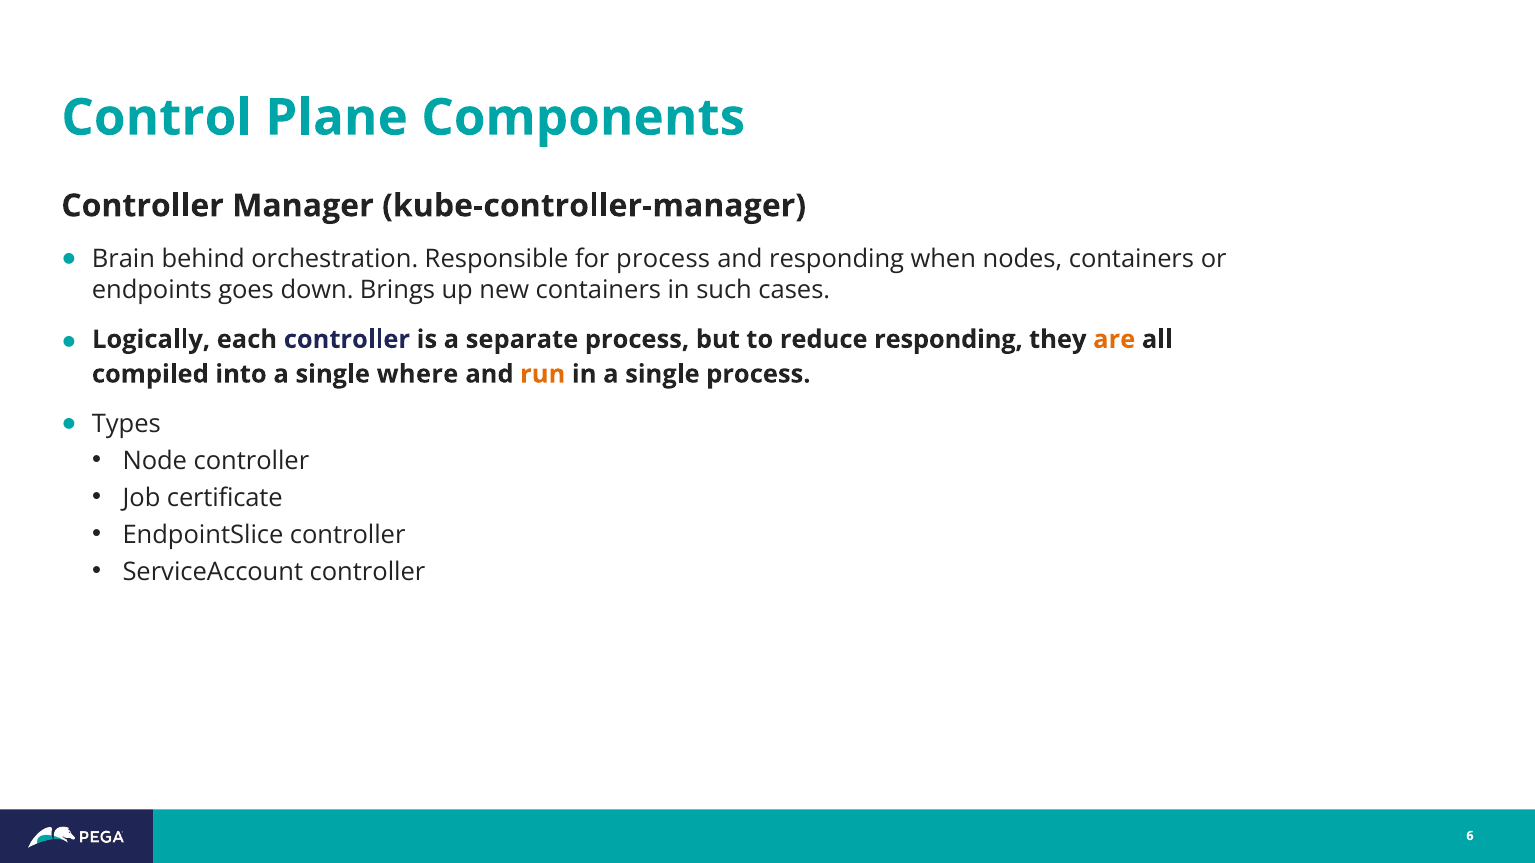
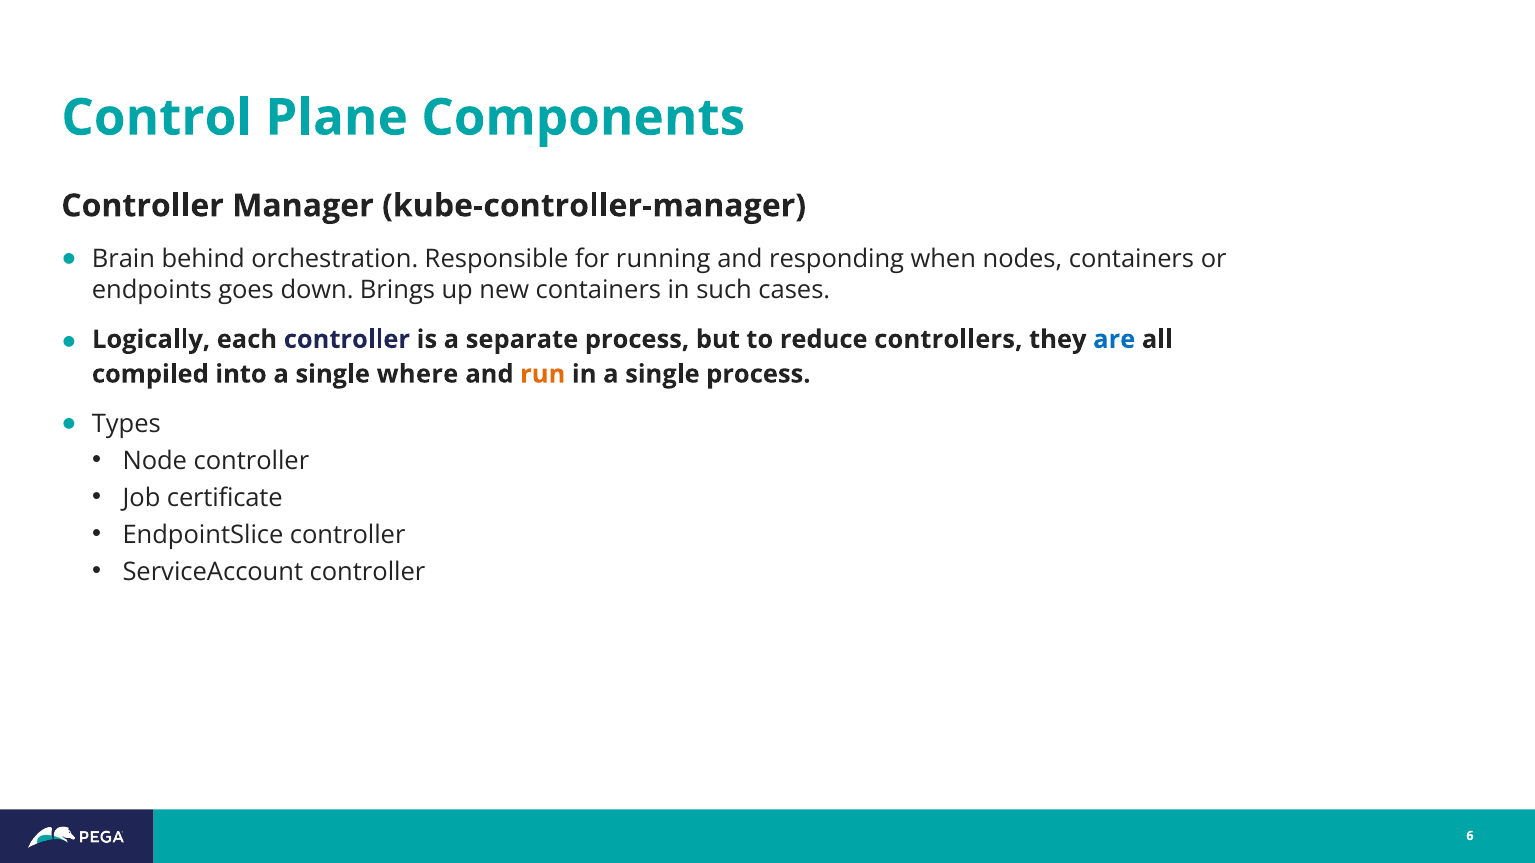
for process: process -> running
reduce responding: responding -> controllers
are colour: orange -> blue
